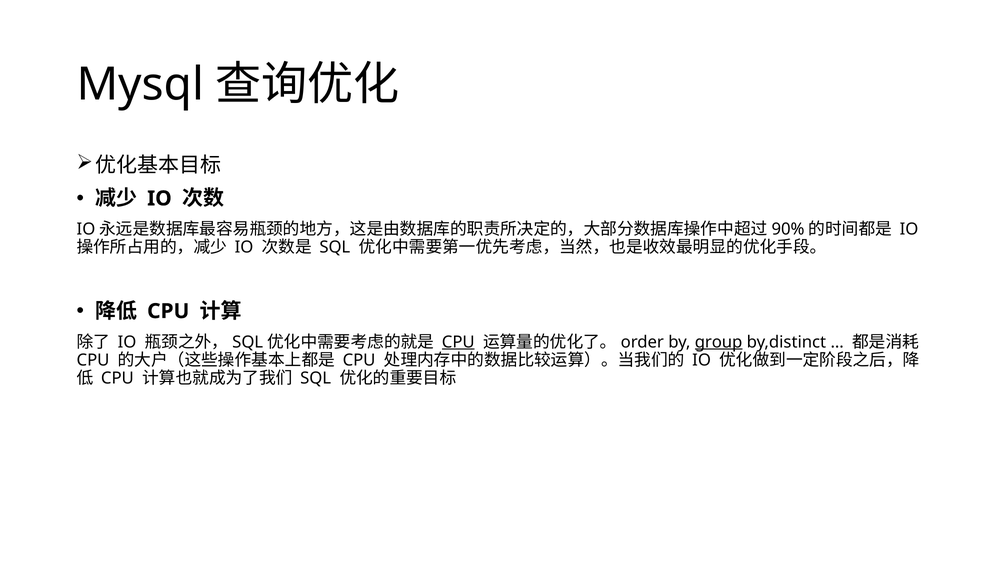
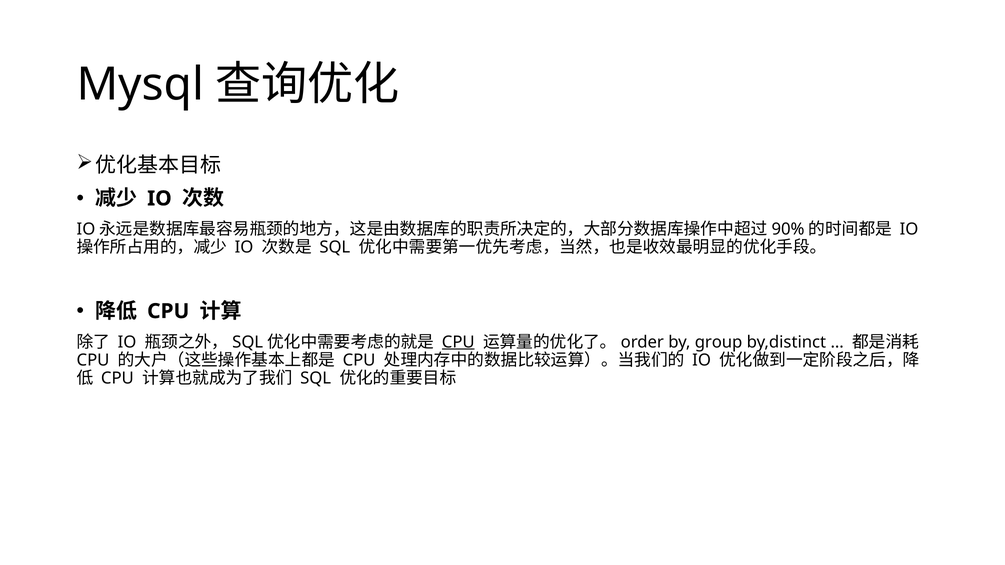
group underline: present -> none
